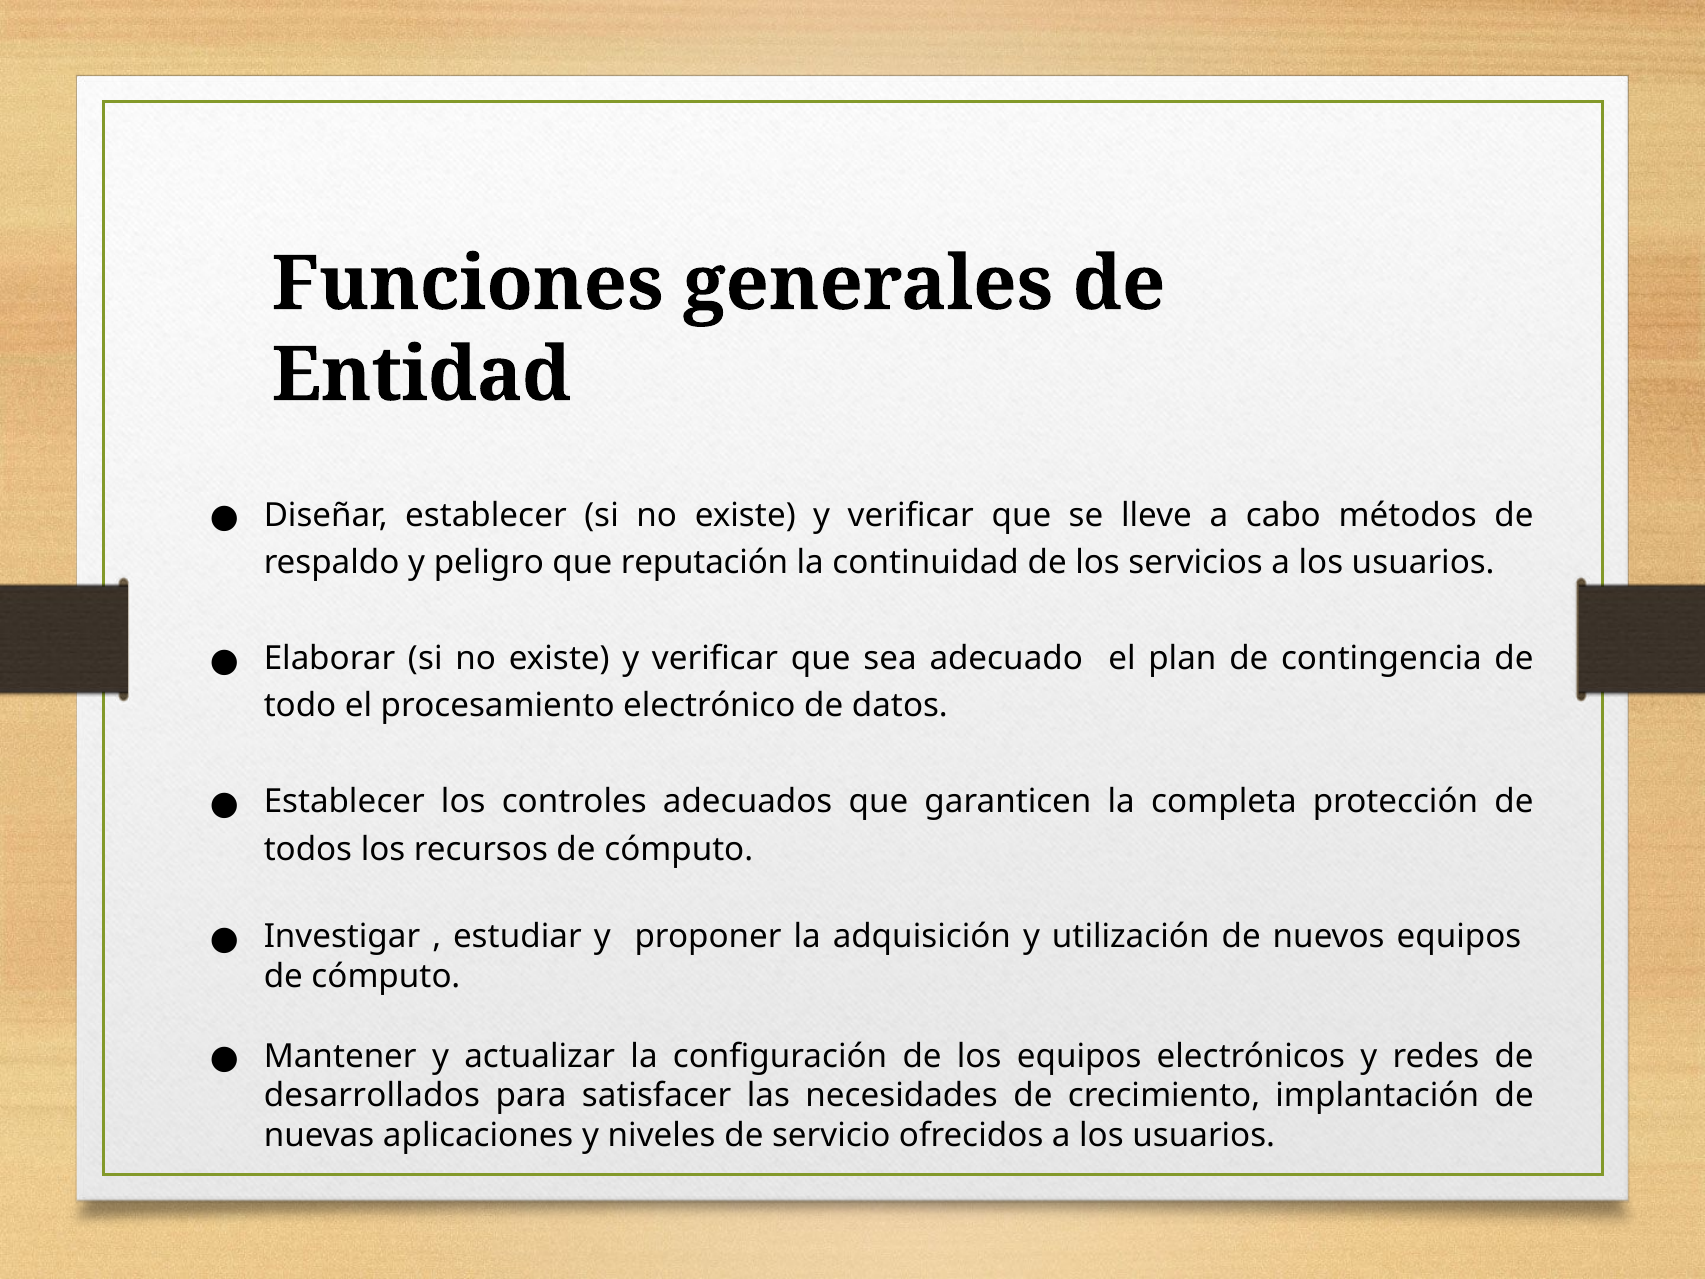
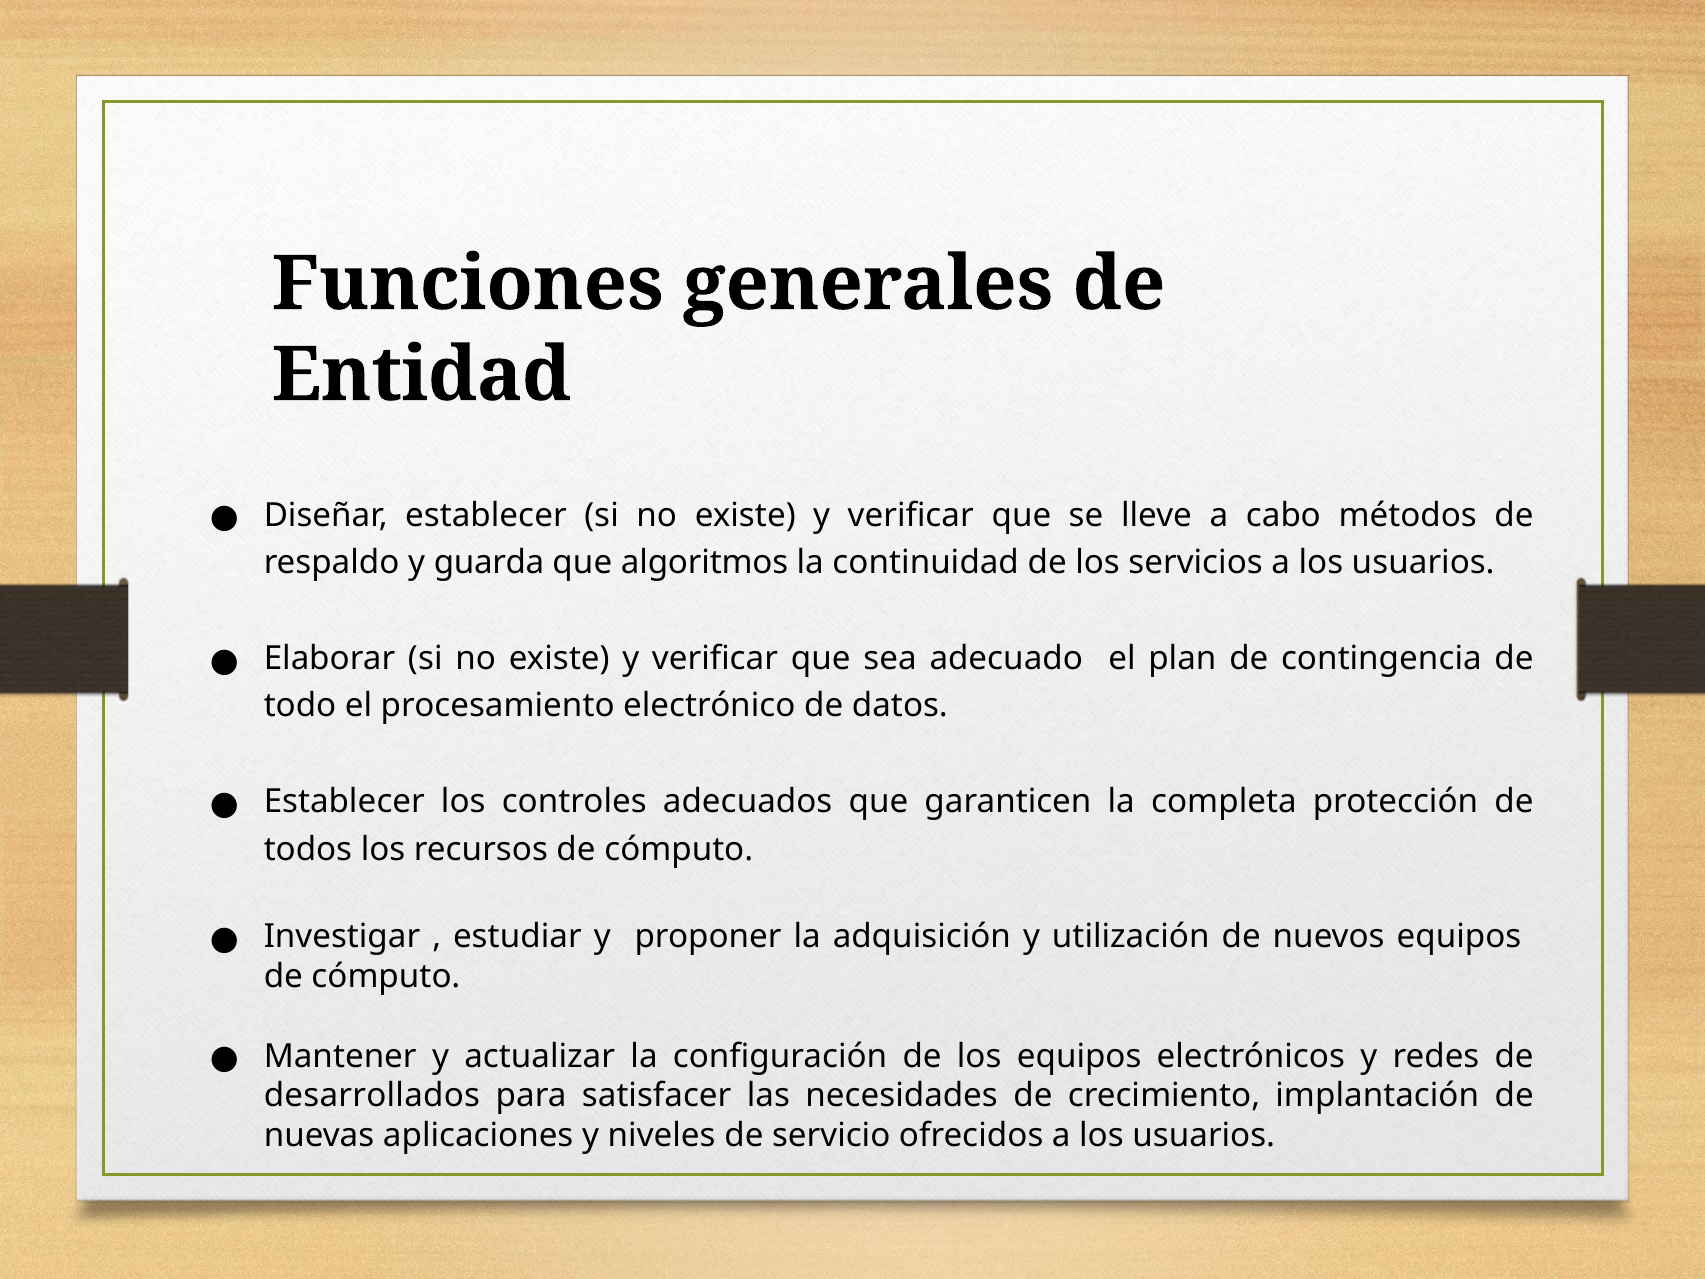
peligro: peligro -> guarda
reputación: reputación -> algoritmos
